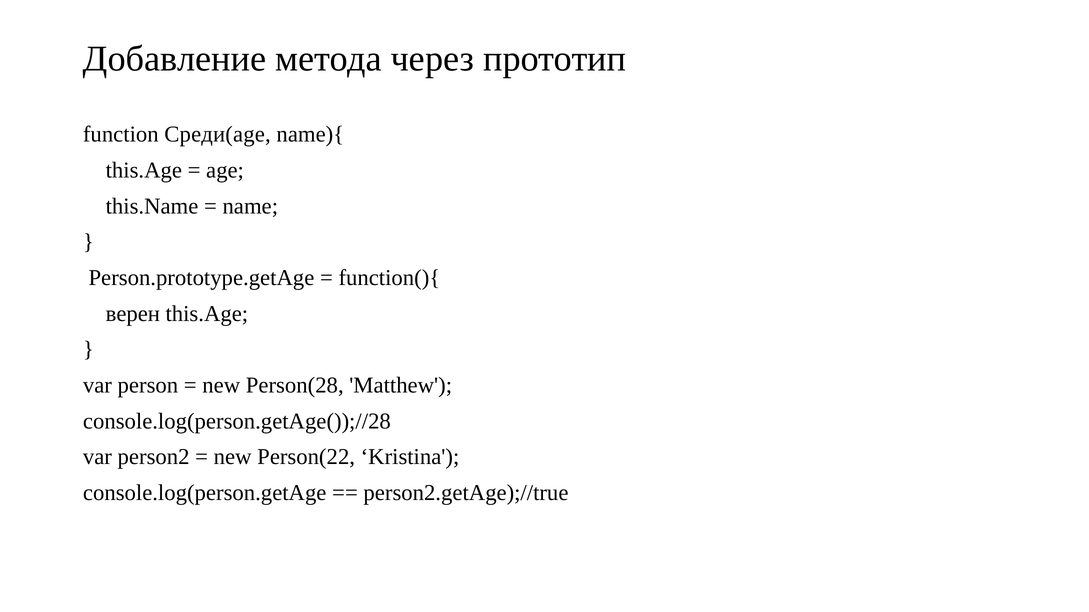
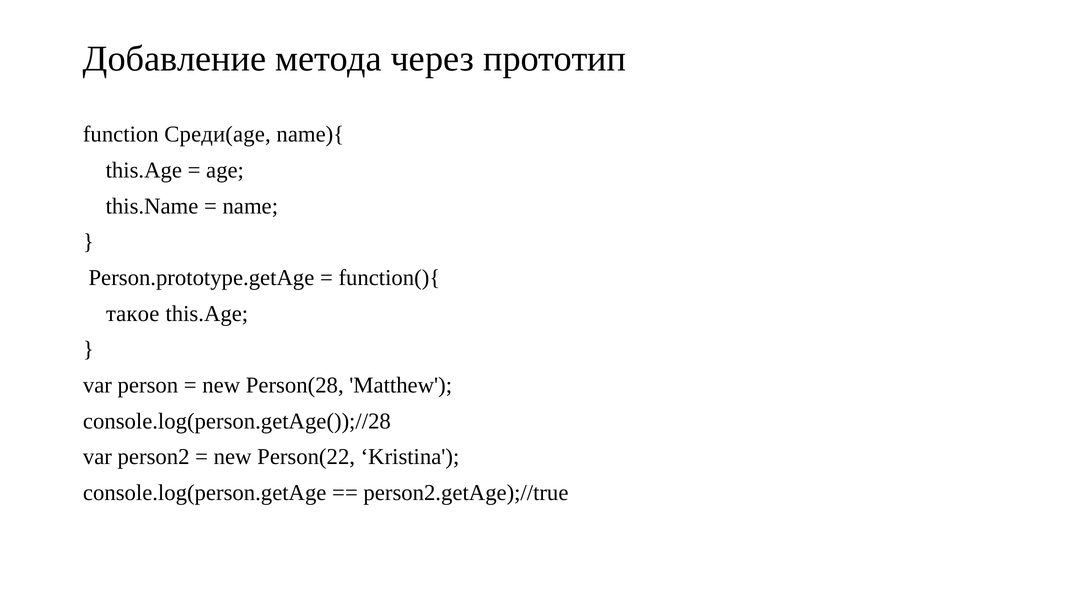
верен: верен -> такое
